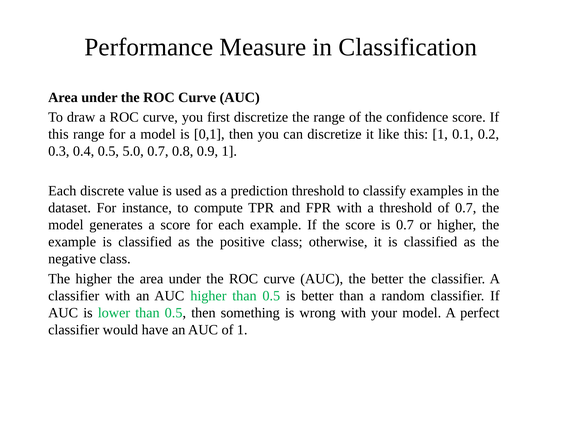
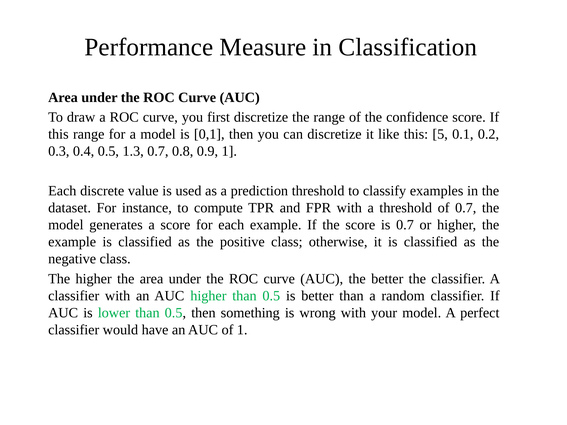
this 1: 1 -> 5
5.0: 5.0 -> 1.3
